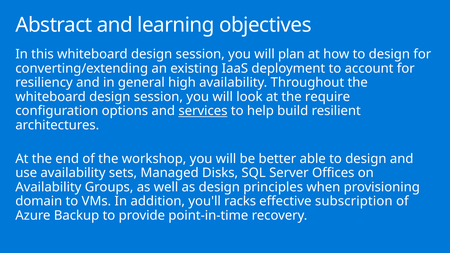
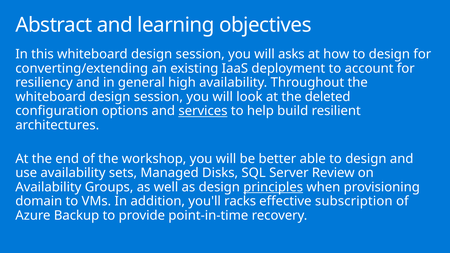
plan: plan -> asks
require: require -> deleted
Offices: Offices -> Review
principles underline: none -> present
